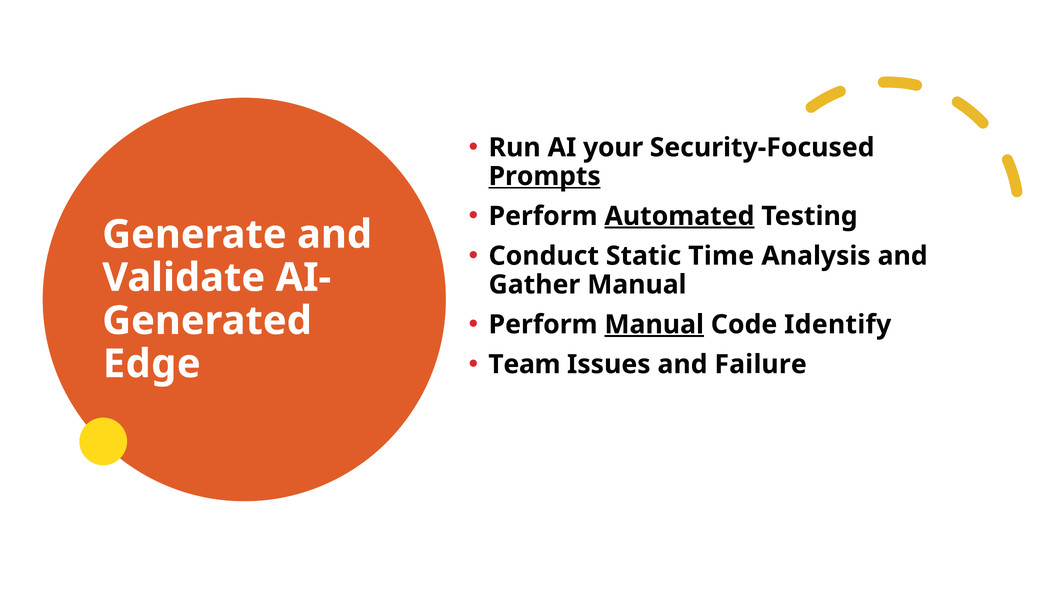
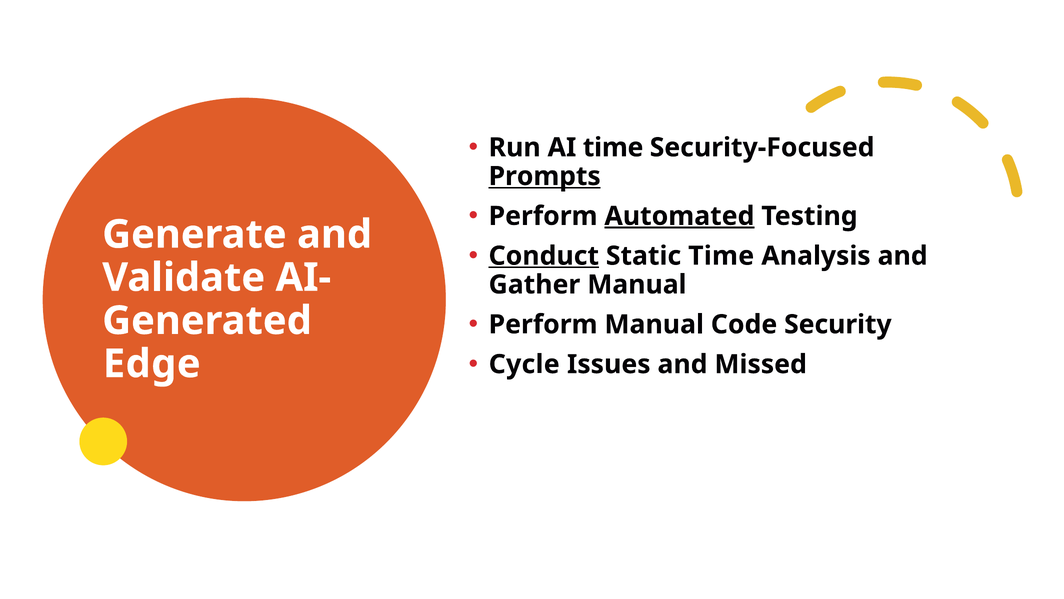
AI your: your -> time
Conduct underline: none -> present
Manual at (654, 324) underline: present -> none
Identify: Identify -> Security
Team: Team -> Cycle
Failure: Failure -> Missed
